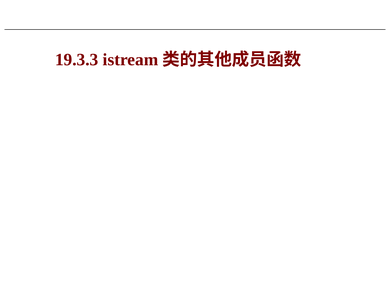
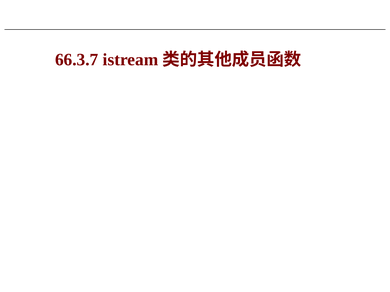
19.3.3: 19.3.3 -> 66.3.7
